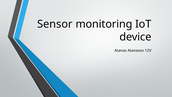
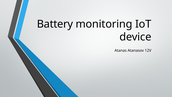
Sensor: Sensor -> Battery
